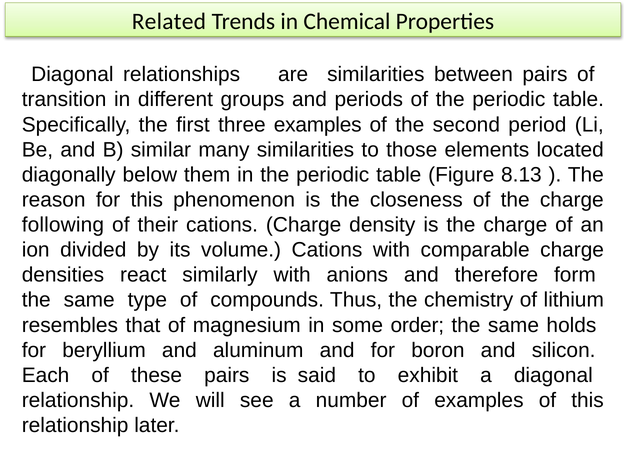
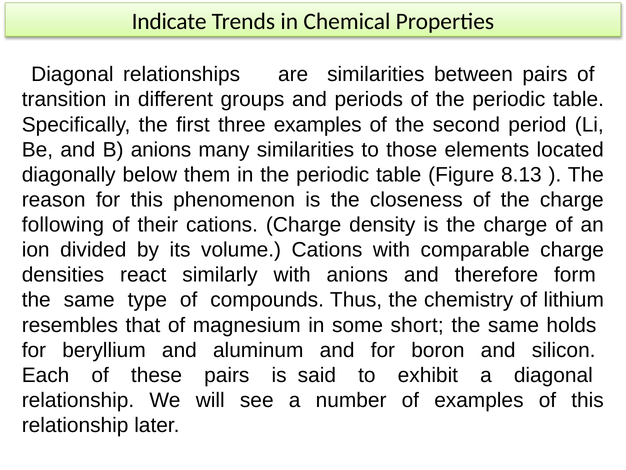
Related: Related -> Indicate
B similar: similar -> anions
order: order -> short
